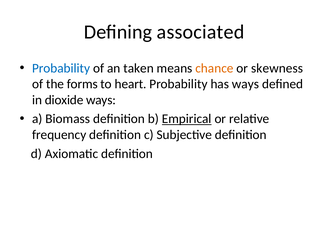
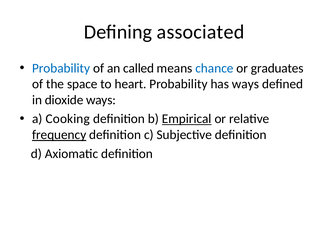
taken: taken -> called
chance colour: orange -> blue
skewness: skewness -> graduates
forms: forms -> space
Biomass: Biomass -> Cooking
frequency underline: none -> present
